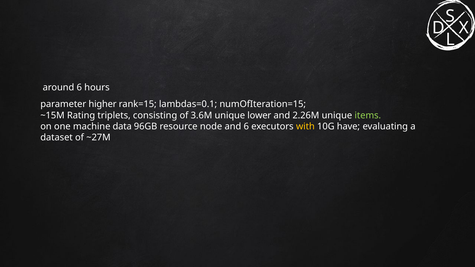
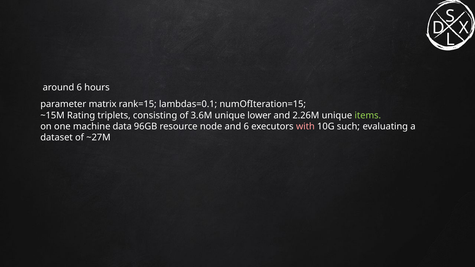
higher: higher -> matrix
with colour: yellow -> pink
have: have -> such
